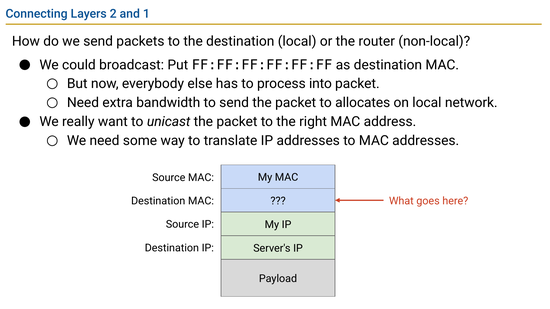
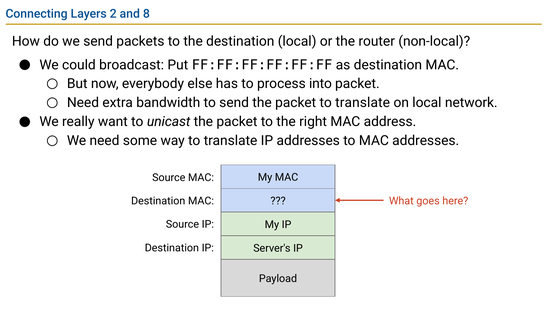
1: 1 -> 8
packet to allocates: allocates -> translate
